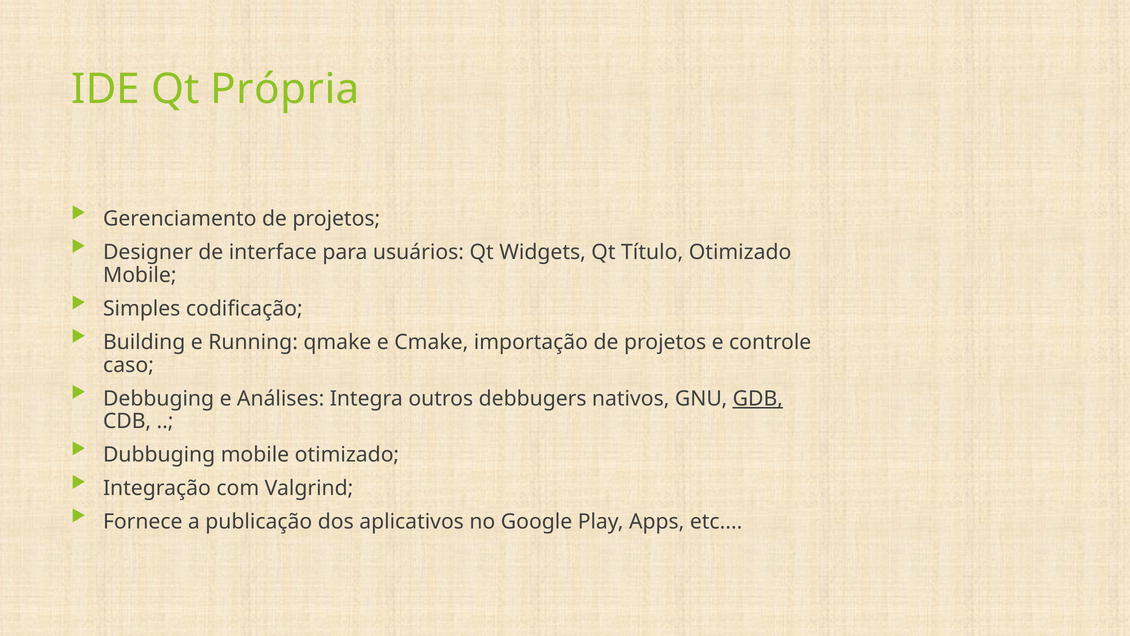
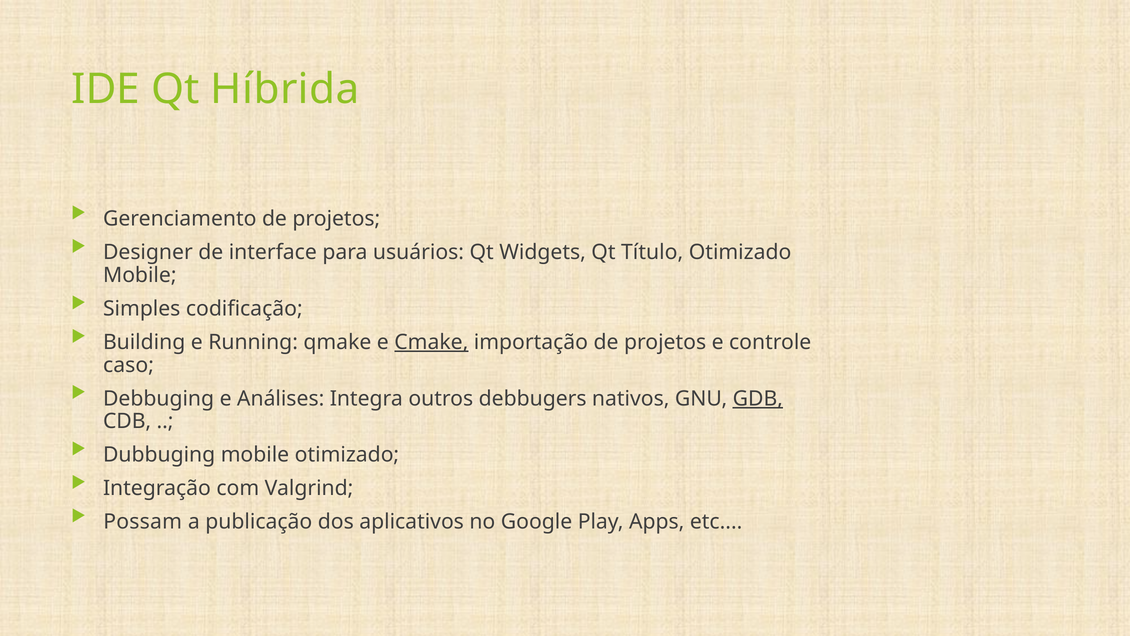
Própria: Própria -> Híbrida
Cmake underline: none -> present
Fornece: Fornece -> Possam
